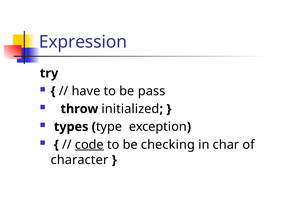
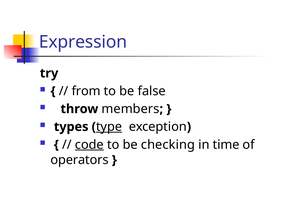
have: have -> from
pass: pass -> false
initialized: initialized -> members
type underline: none -> present
char: char -> time
character: character -> operators
